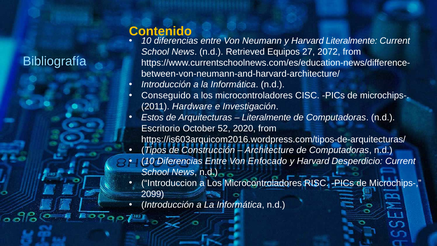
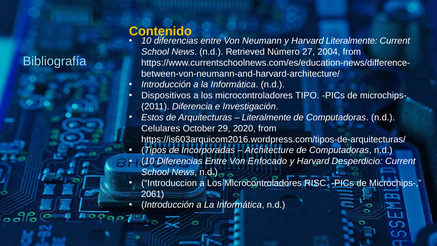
Equipos: Equipos -> Número
2072: 2072 -> 2004
Conseguido: Conseguido -> Dispositivos
CISC: CISC -> TIPO
Hardware: Hardware -> Diferencia
Escritorio: Escritorio -> Celulares
52: 52 -> 29
Construcción: Construcción -> Incorporadas
2099: 2099 -> 2061
